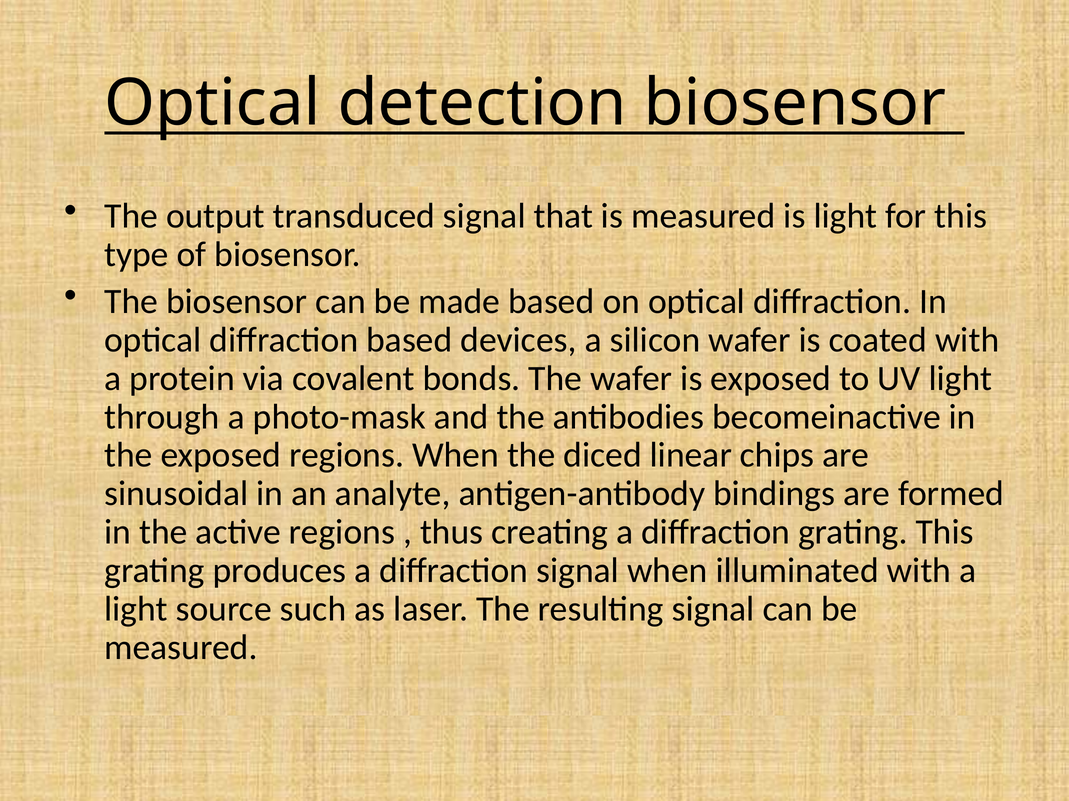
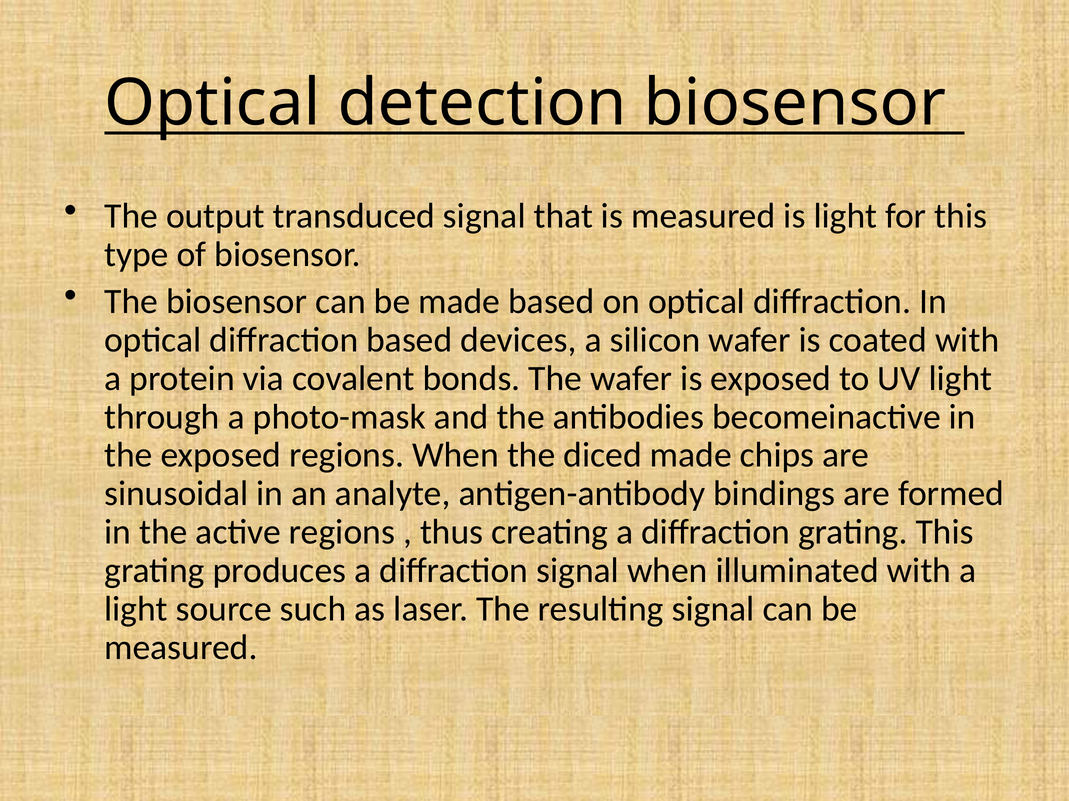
diced linear: linear -> made
